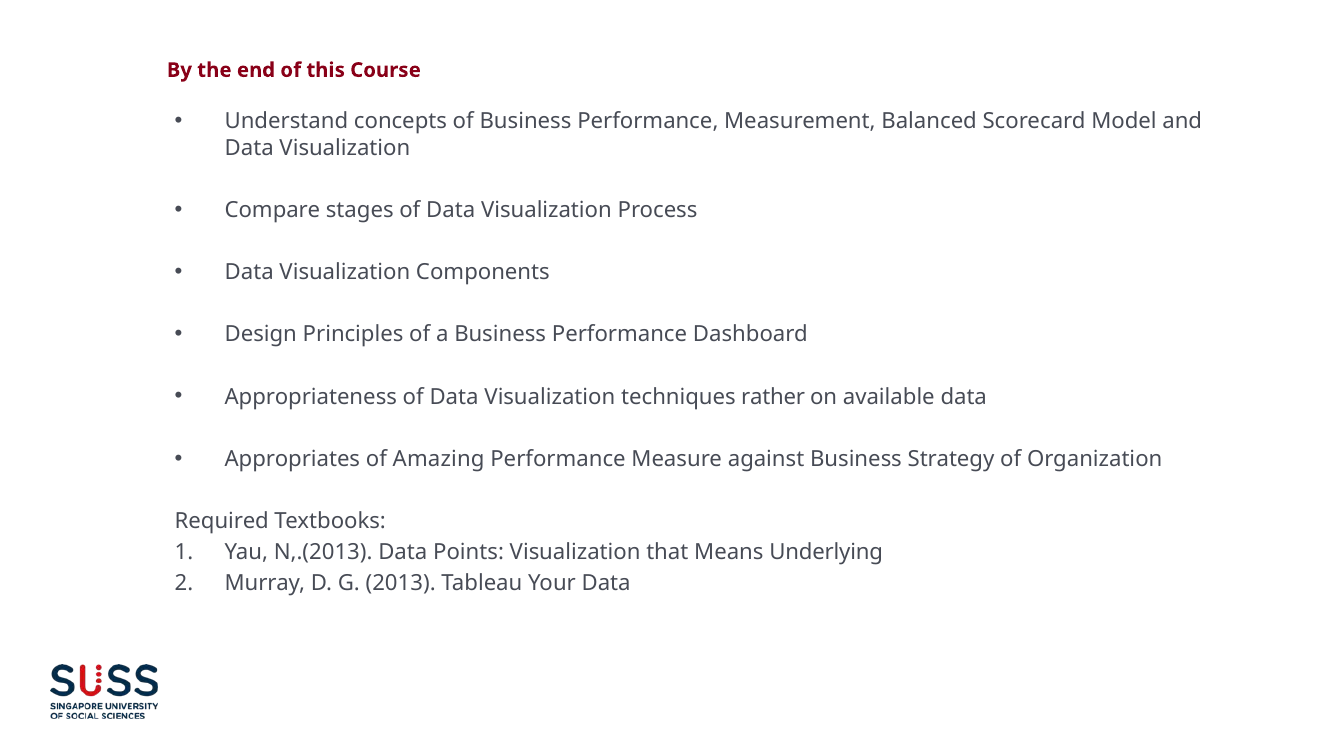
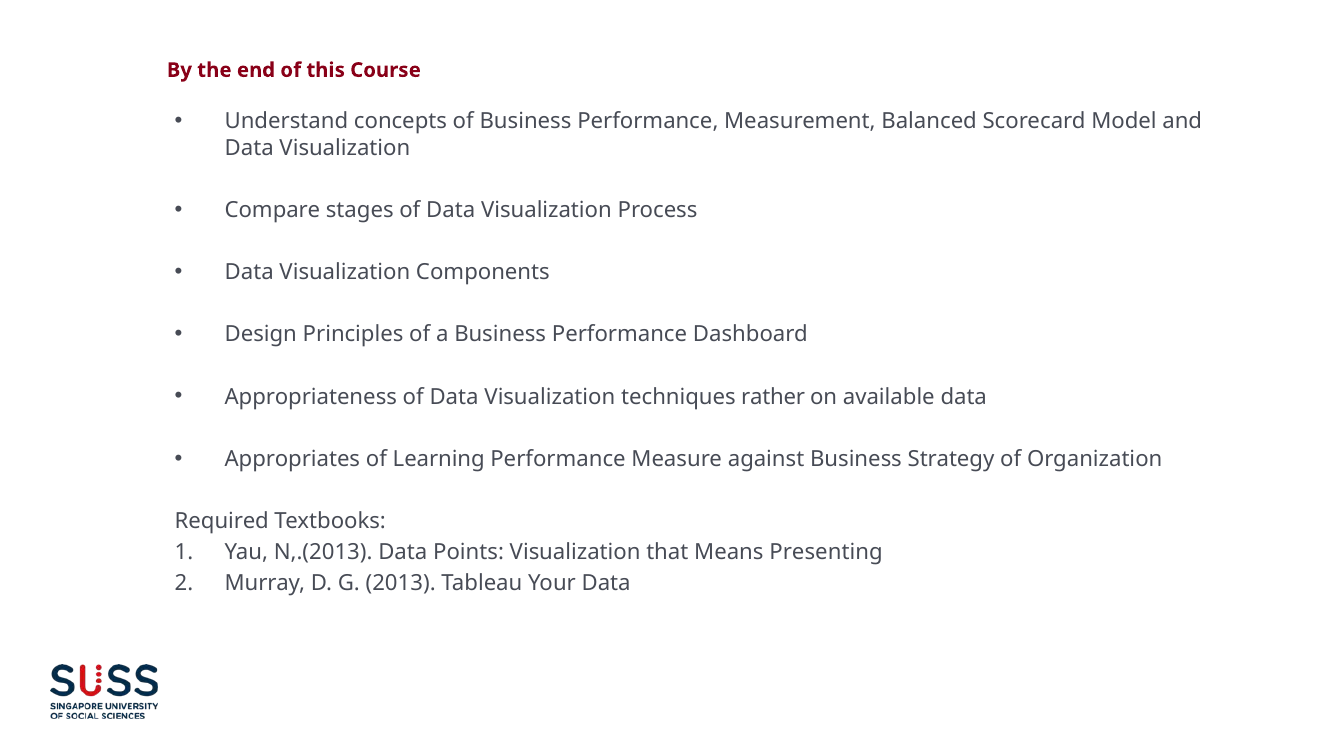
of Amazing: Amazing -> Learning
Underlying: Underlying -> Presenting
